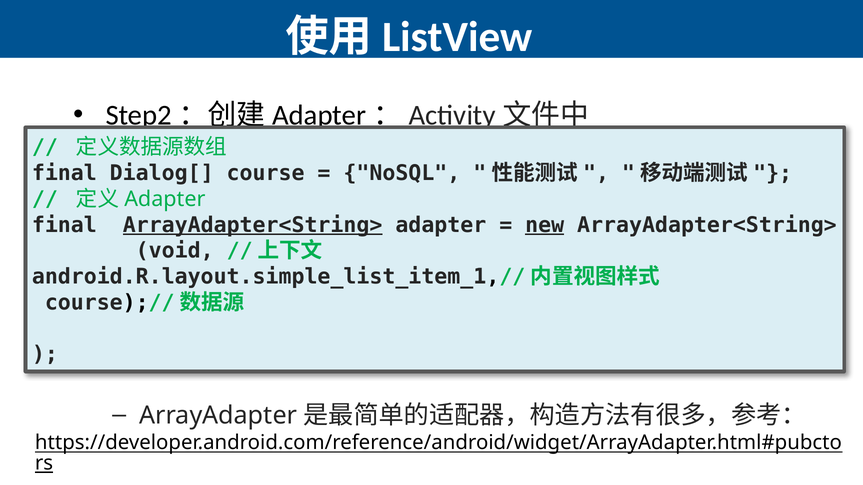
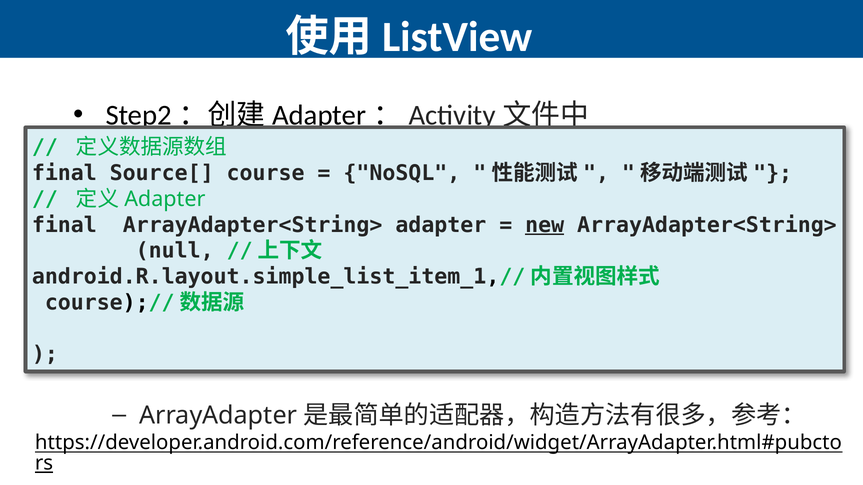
Dialog[: Dialog[ -> Source[
ArrayAdapter<String> at (253, 225) underline: present -> none
void: void -> null
